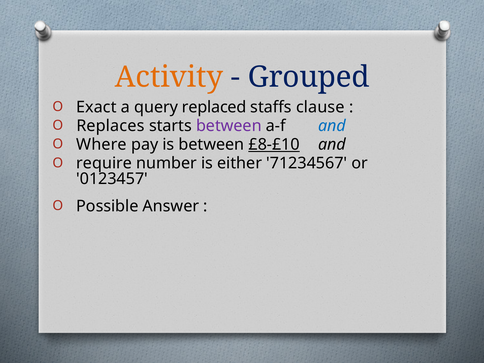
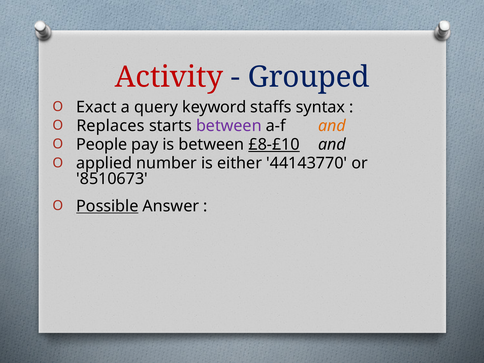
Activity colour: orange -> red
replaced: replaced -> keyword
clause: clause -> syntax
and at (332, 126) colour: blue -> orange
Where: Where -> People
require: require -> applied
71234567: 71234567 -> 44143770
0123457: 0123457 -> 8510673
Possible underline: none -> present
